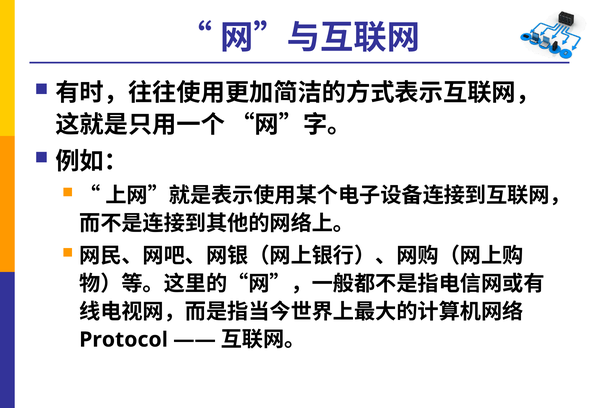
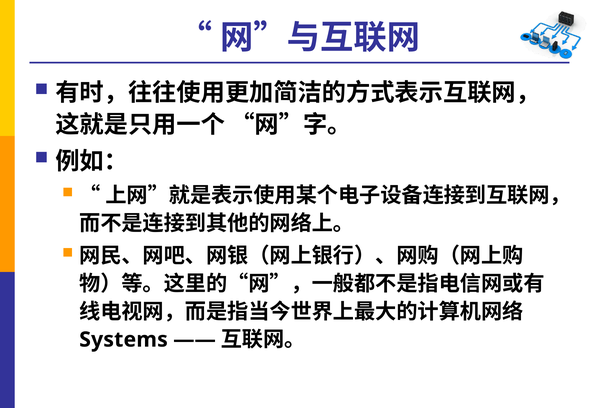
Protocol: Protocol -> Systems
